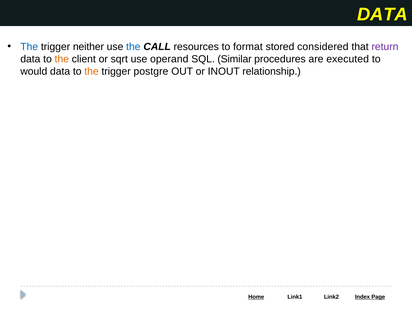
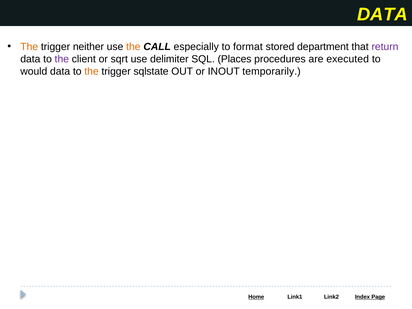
The at (29, 47) colour: blue -> orange
the at (133, 47) colour: blue -> orange
resources: resources -> especially
considered: considered -> department
the at (62, 59) colour: orange -> purple
operand: operand -> delimiter
Similar: Similar -> Places
postgre: postgre -> sqlstate
relationship: relationship -> temporarily
